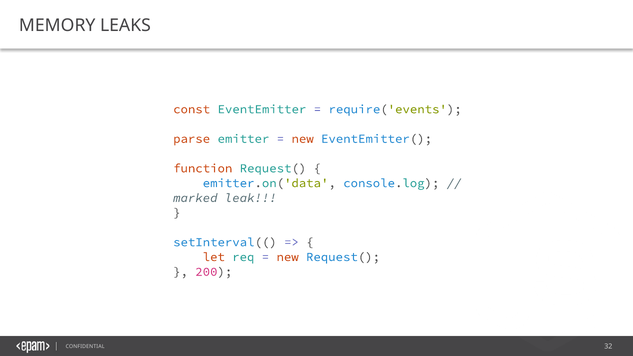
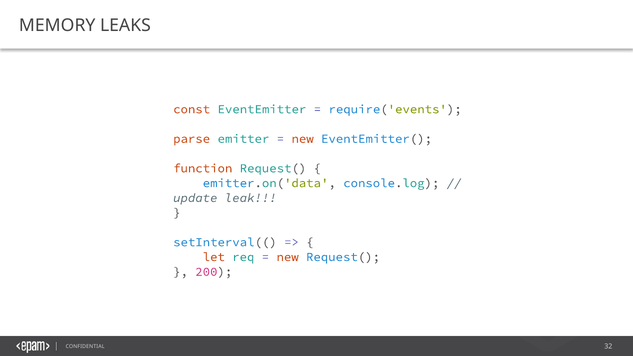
marked: marked -> update
